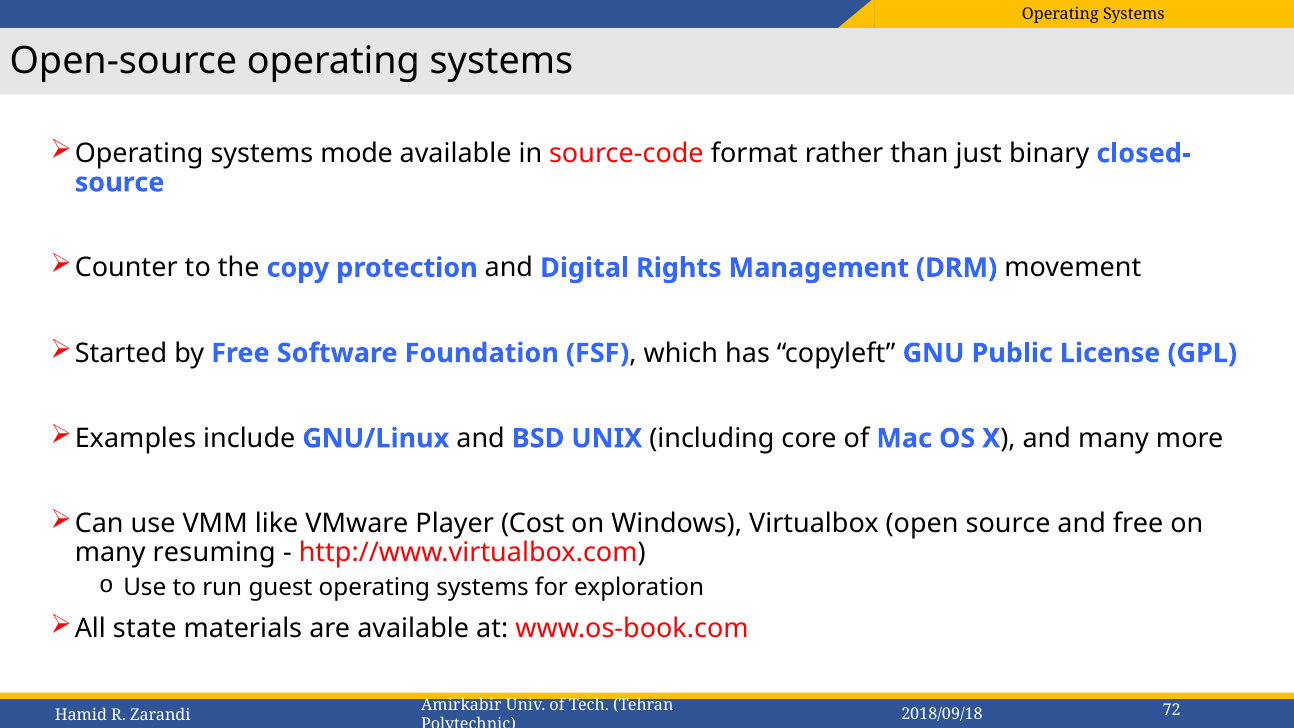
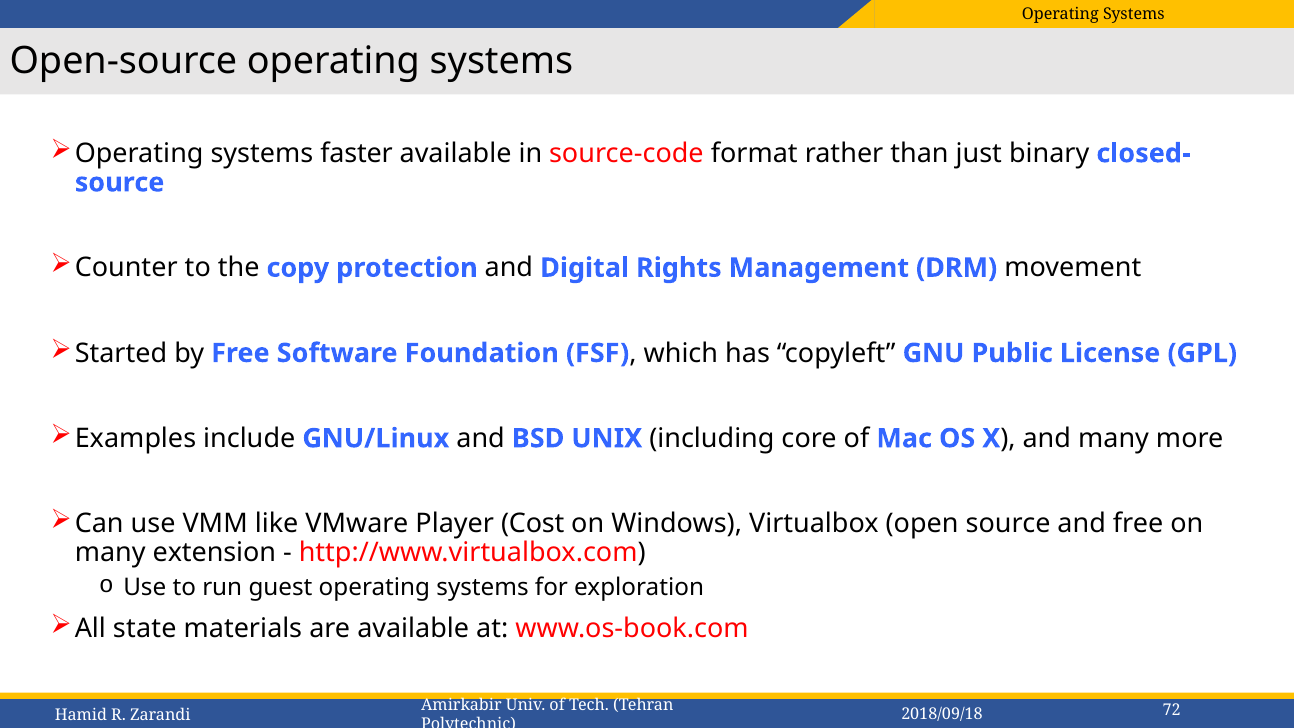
mode: mode -> faster
resuming: resuming -> extension
